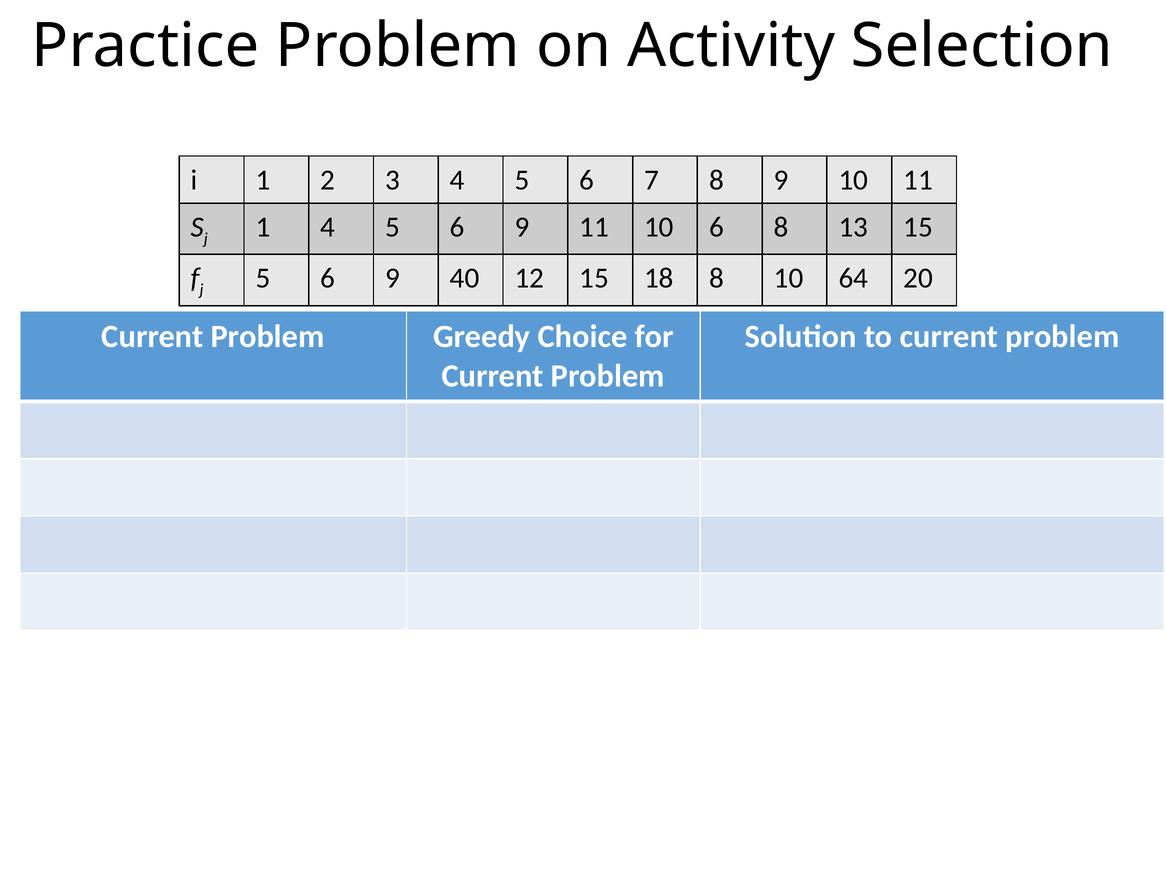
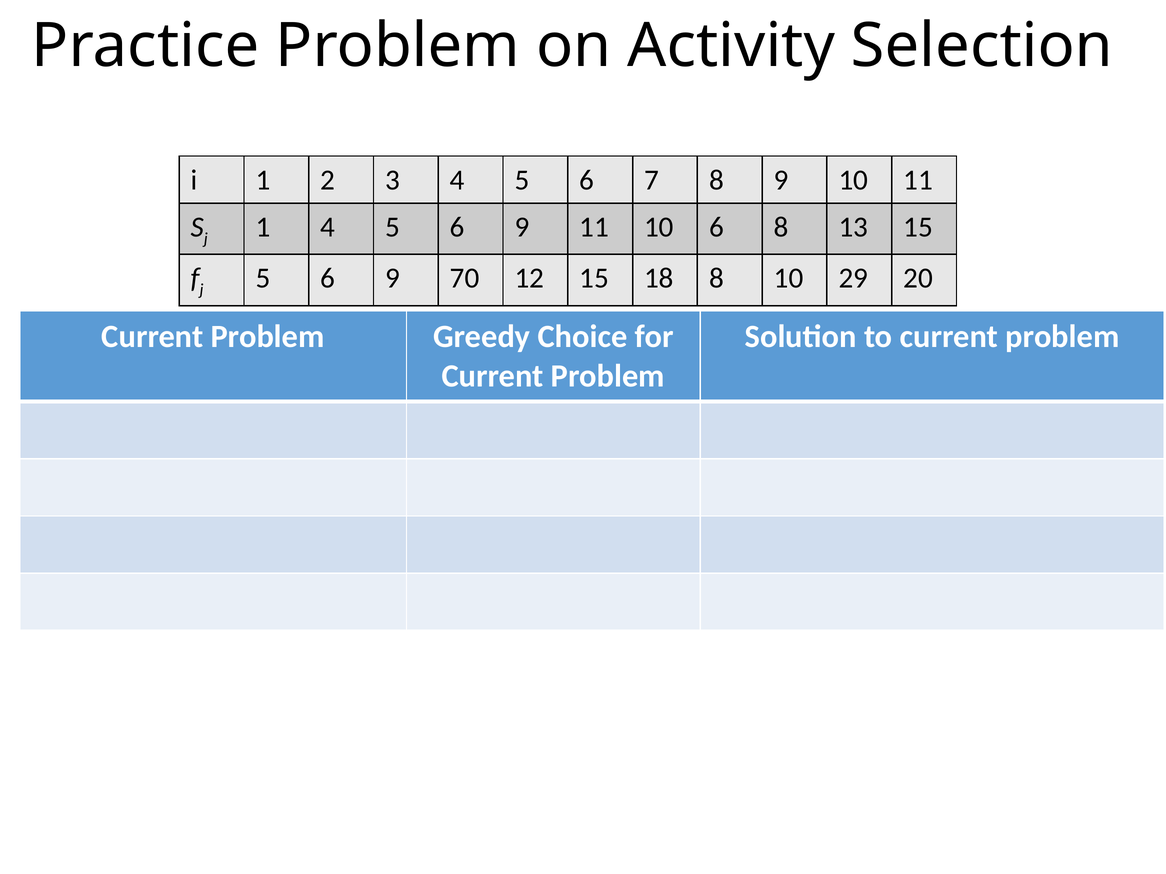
40: 40 -> 70
64: 64 -> 29
